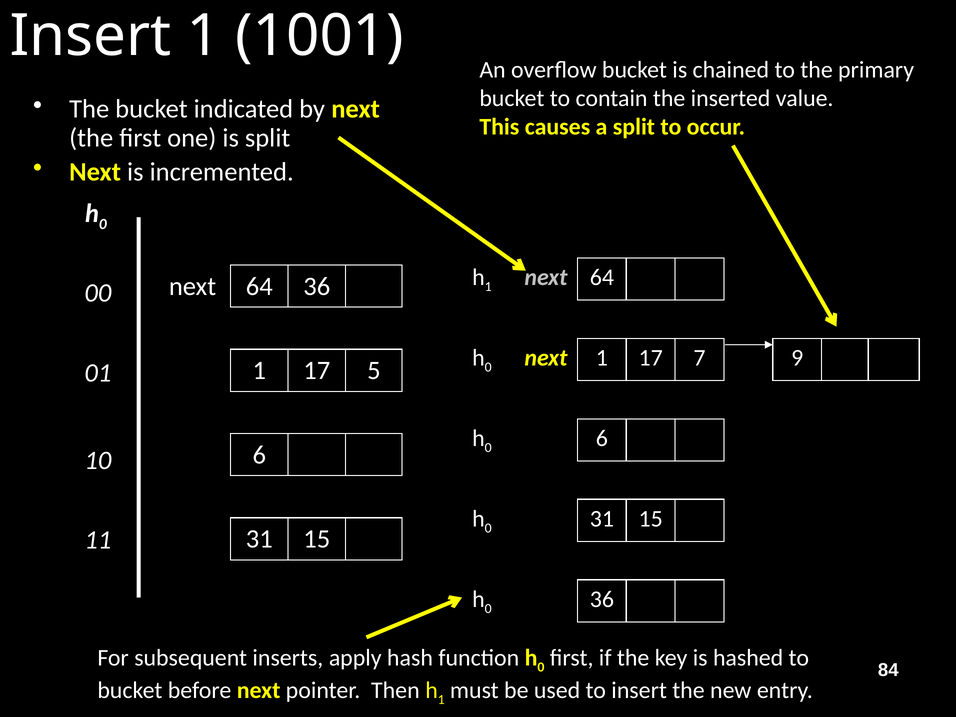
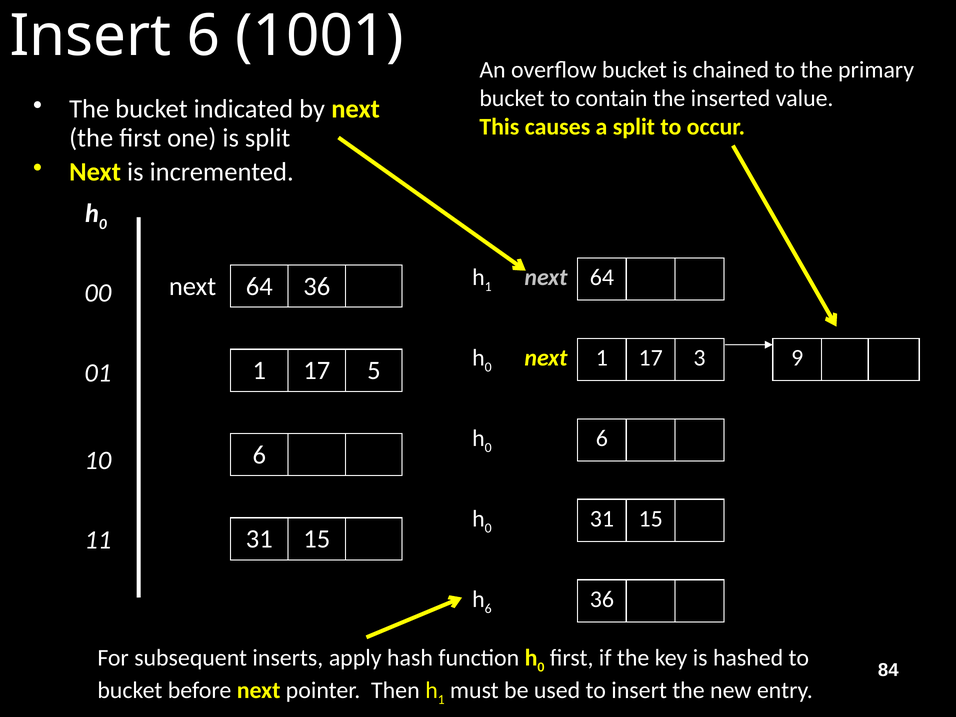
Insert 1: 1 -> 6
7: 7 -> 3
0 at (488, 609): 0 -> 6
